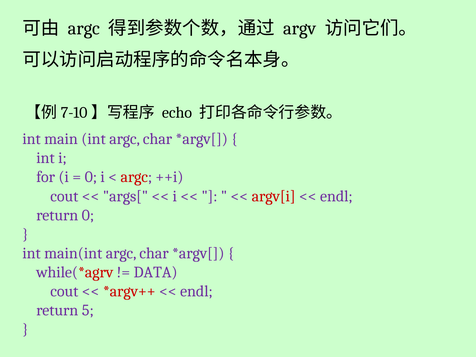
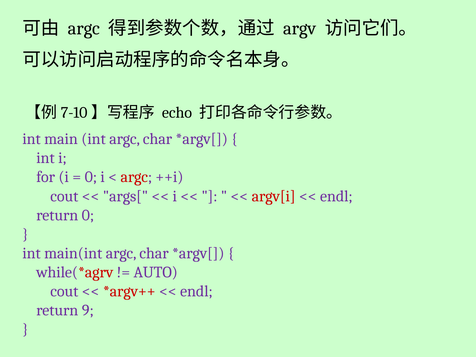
DATA: DATA -> AUTO
5: 5 -> 9
